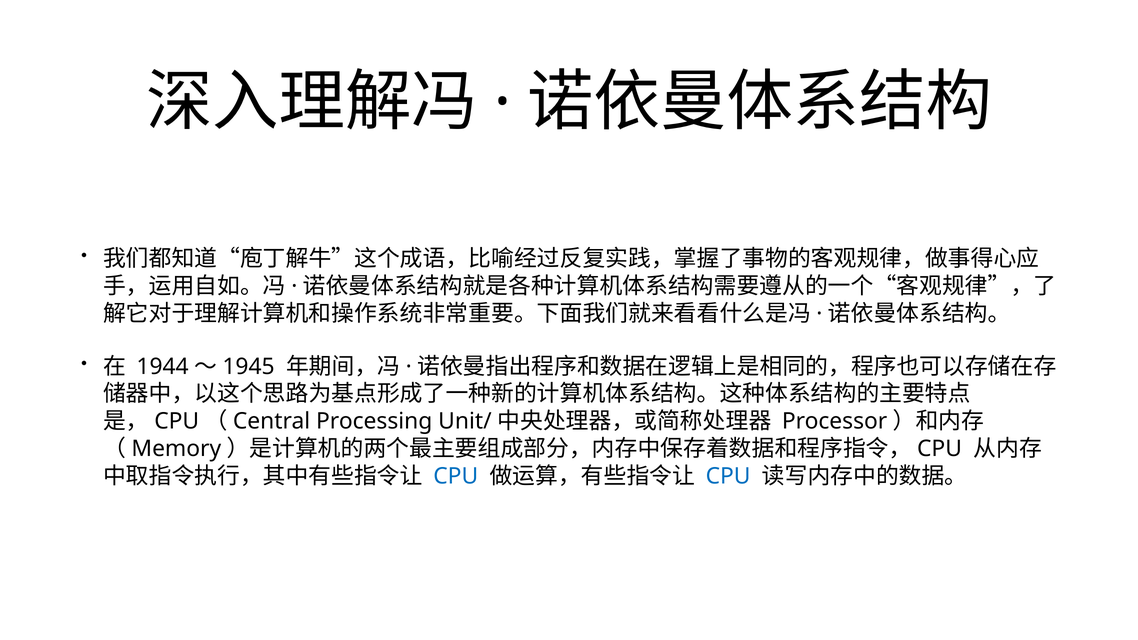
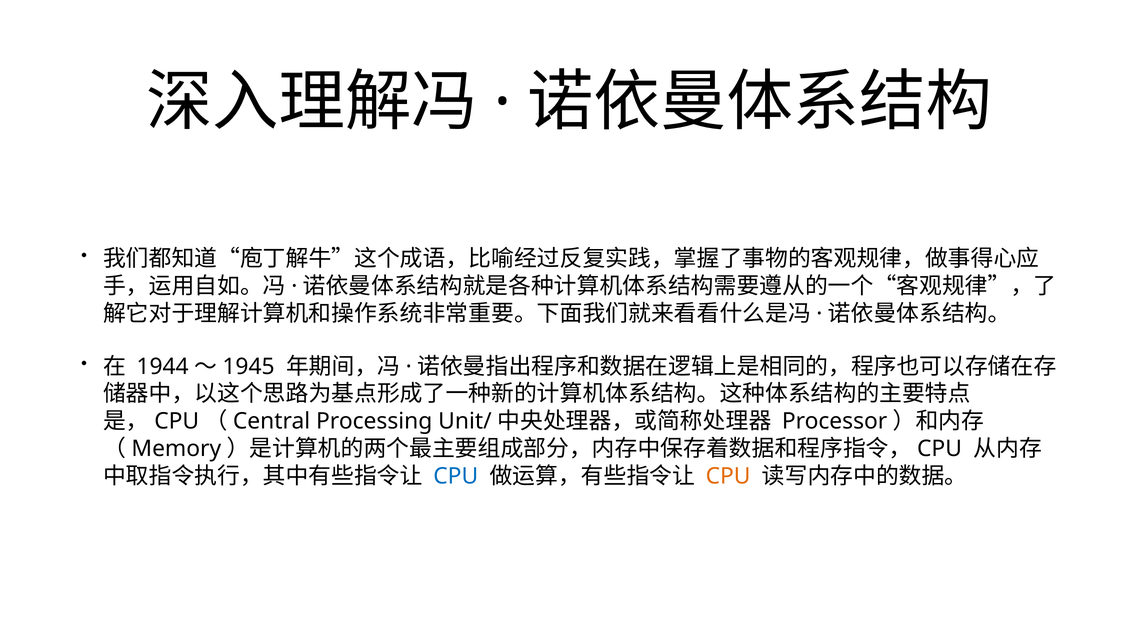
CPU at (728, 476) colour: blue -> orange
